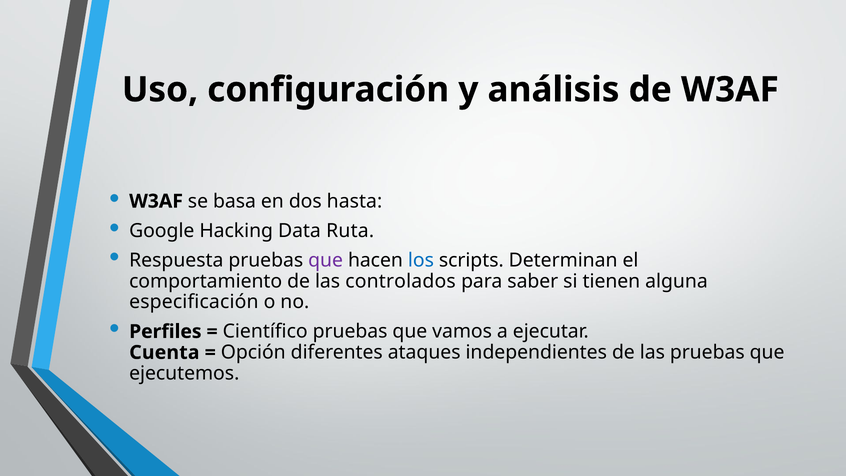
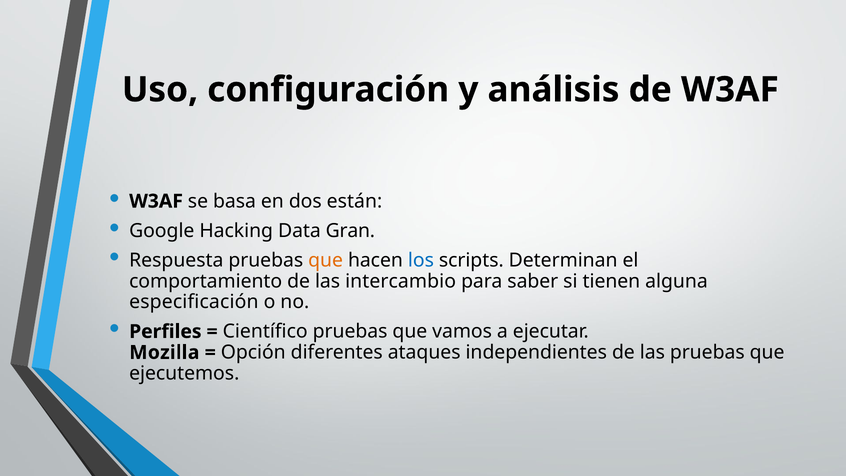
hasta: hasta -> están
Ruta: Ruta -> Gran
que at (326, 260) colour: purple -> orange
controlados: controlados -> intercambio
Cuenta: Cuenta -> Mozilla
